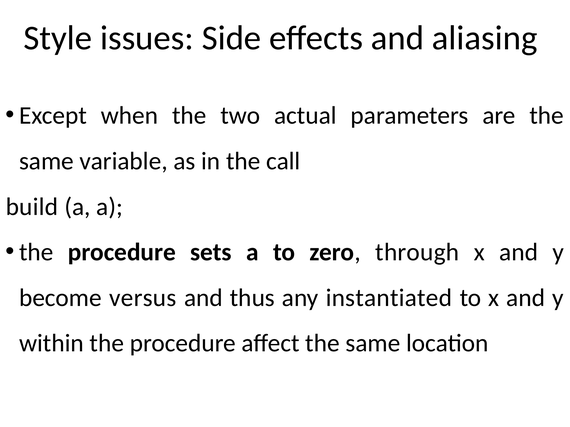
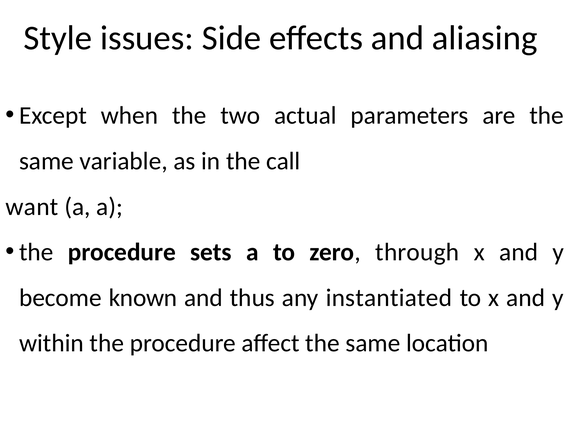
build: build -> want
versus: versus -> known
